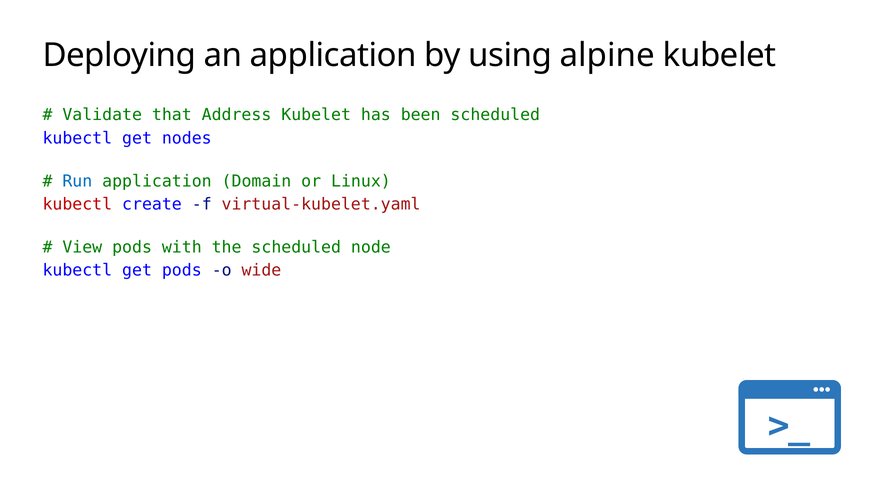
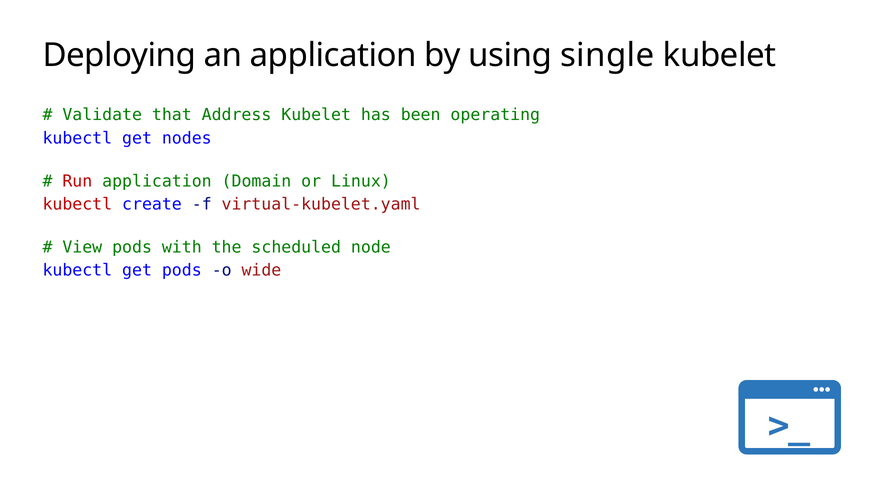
alpine: alpine -> single
been scheduled: scheduled -> operating
Run colour: blue -> red
